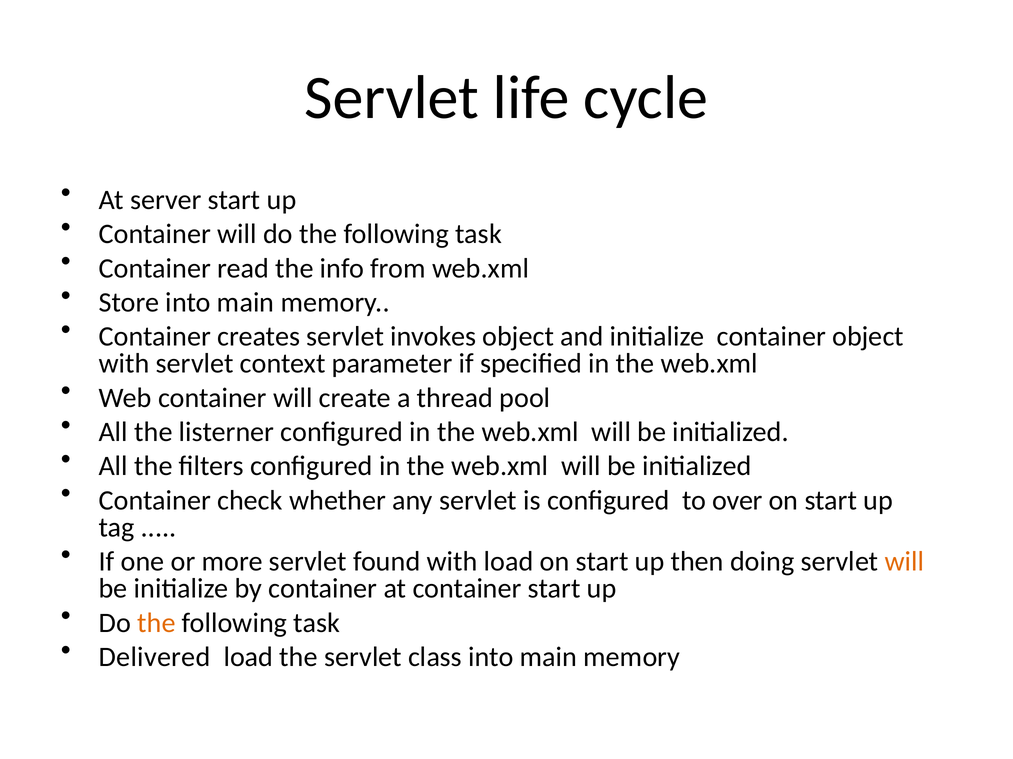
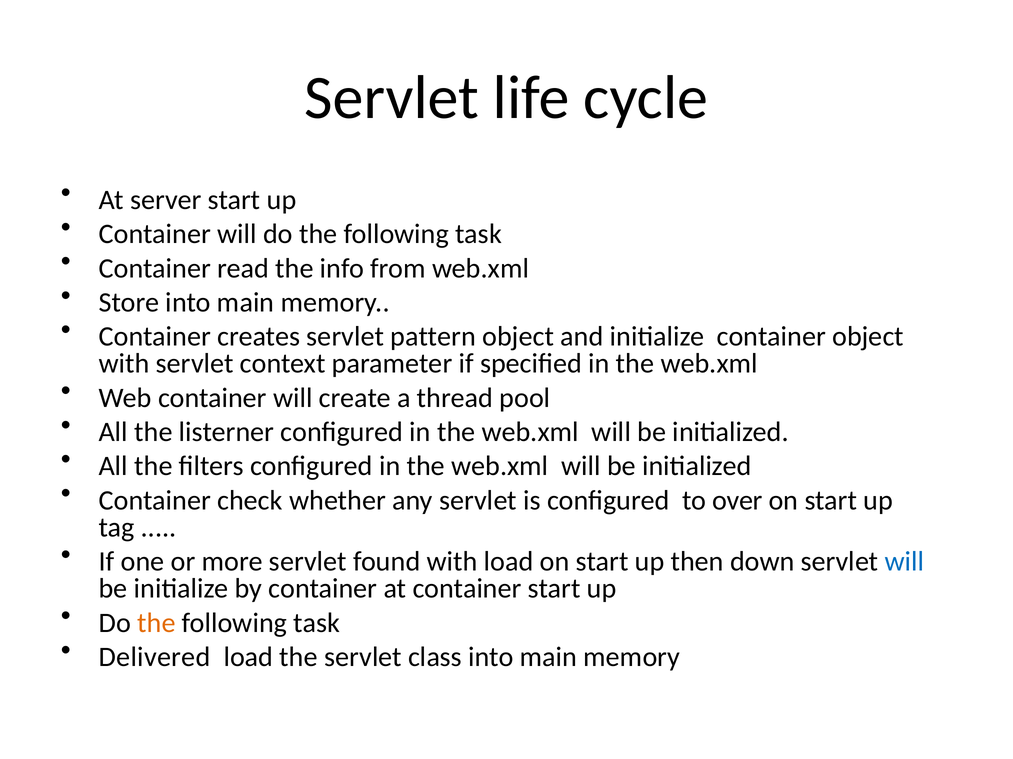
invokes: invokes -> pattern
doing: doing -> down
will at (904, 562) colour: orange -> blue
